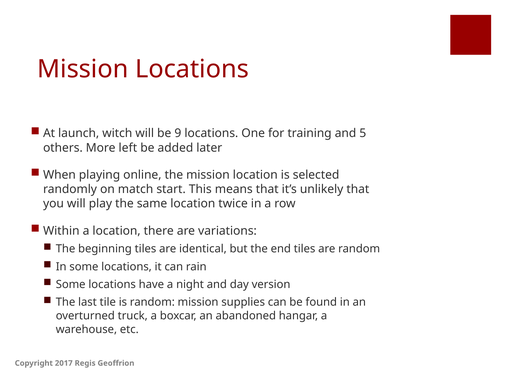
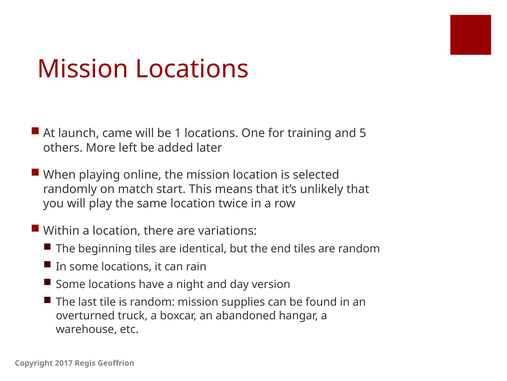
witch: witch -> came
9: 9 -> 1
